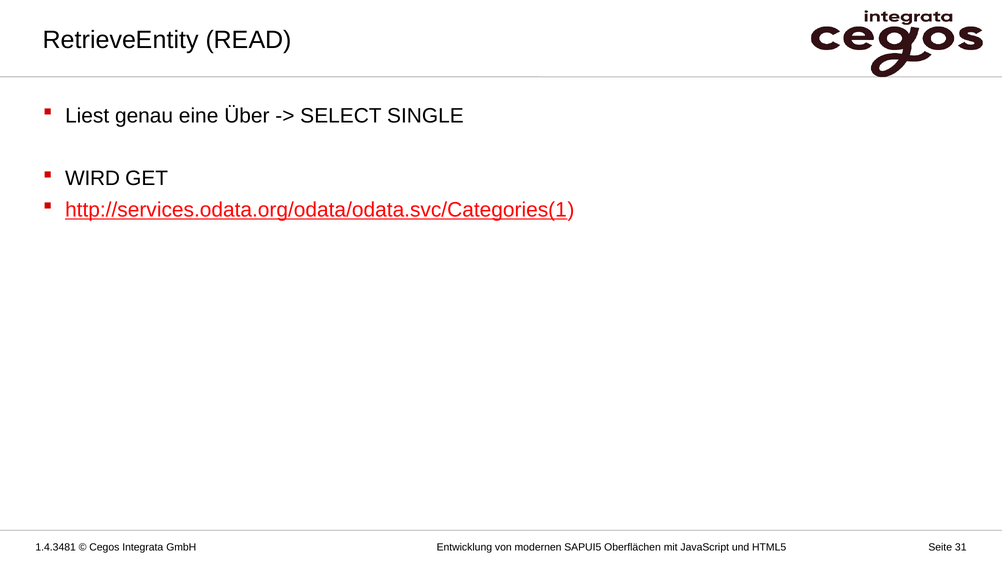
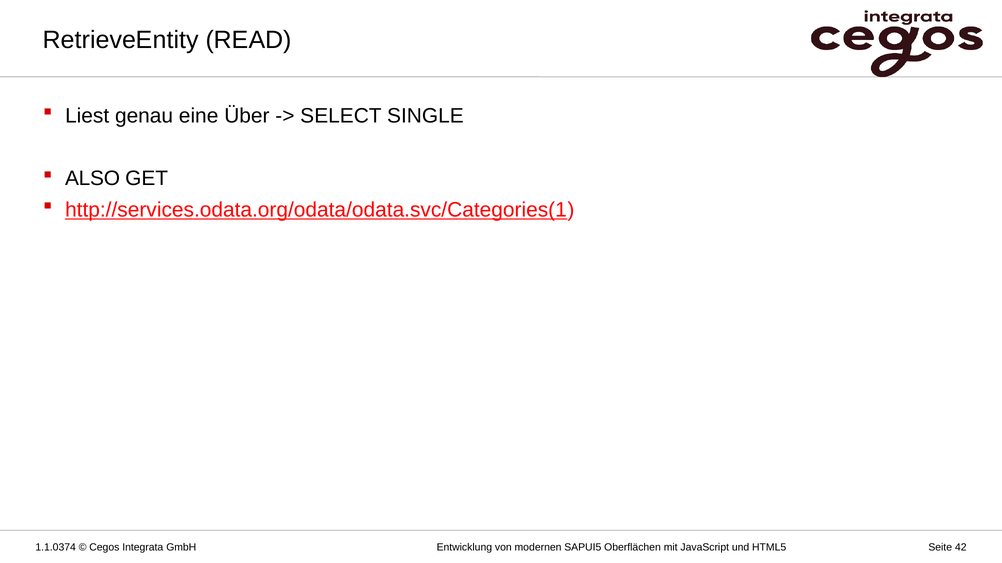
WIRD: WIRD -> ALSO
1.4.3481: 1.4.3481 -> 1.1.0374
31: 31 -> 42
